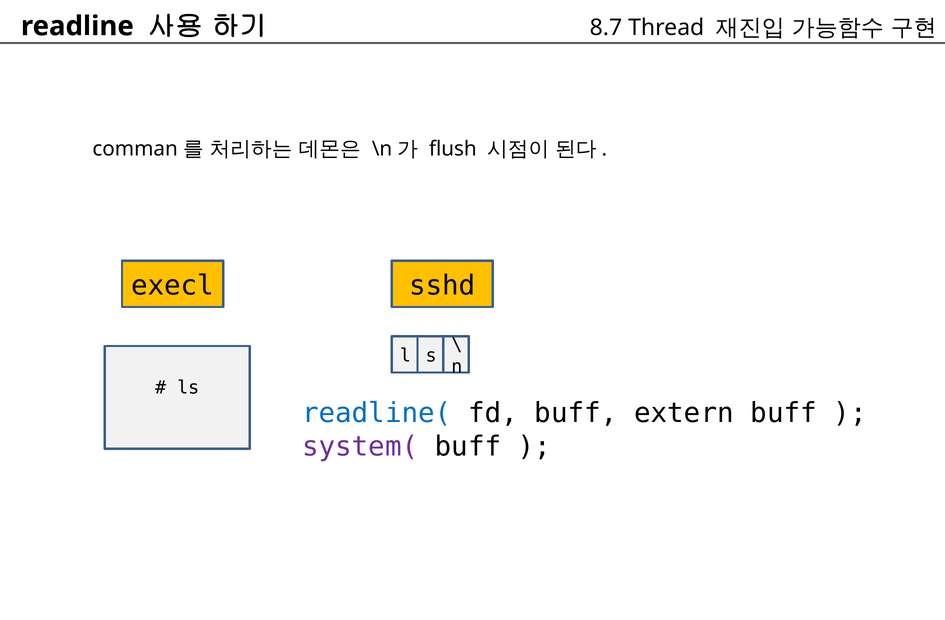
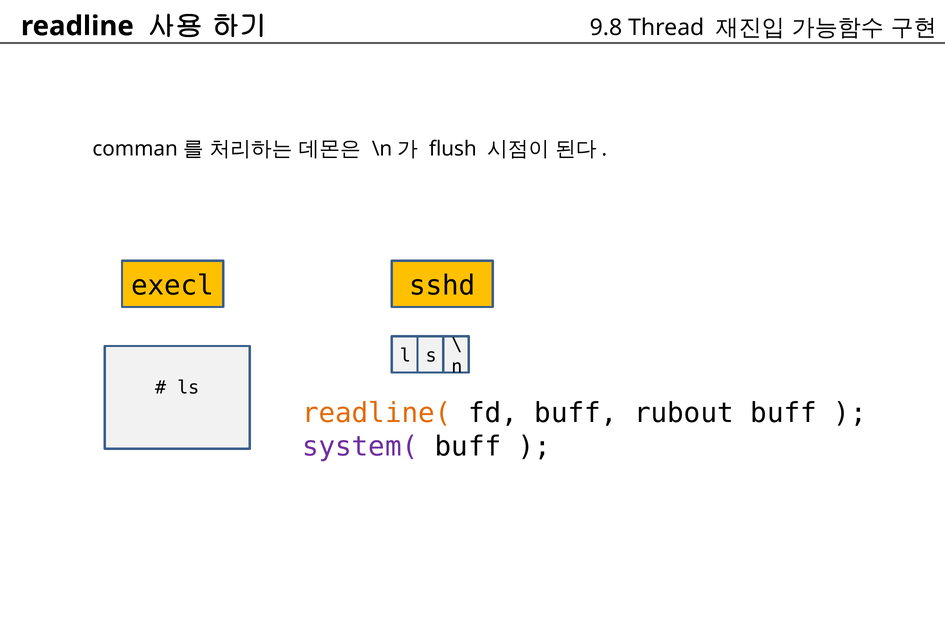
8.7: 8.7 -> 9.8
readline( colour: blue -> orange
extern: extern -> rubout
